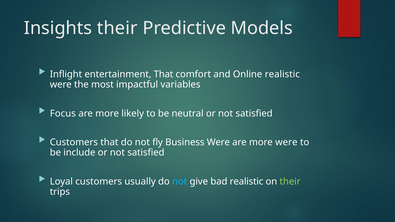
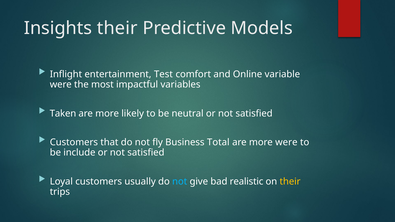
entertainment That: That -> Test
Online realistic: realistic -> variable
Focus: Focus -> Taken
Business Were: Were -> Total
their at (290, 182) colour: light green -> yellow
